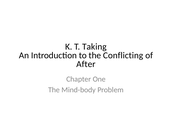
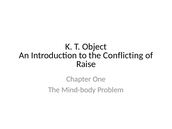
Taking: Taking -> Object
After: After -> Raise
